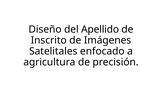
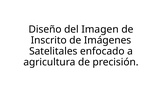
Apellido: Apellido -> Imagen
